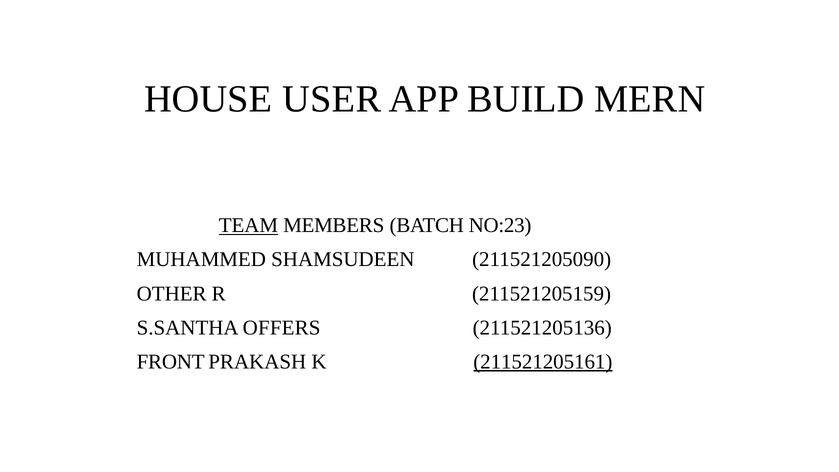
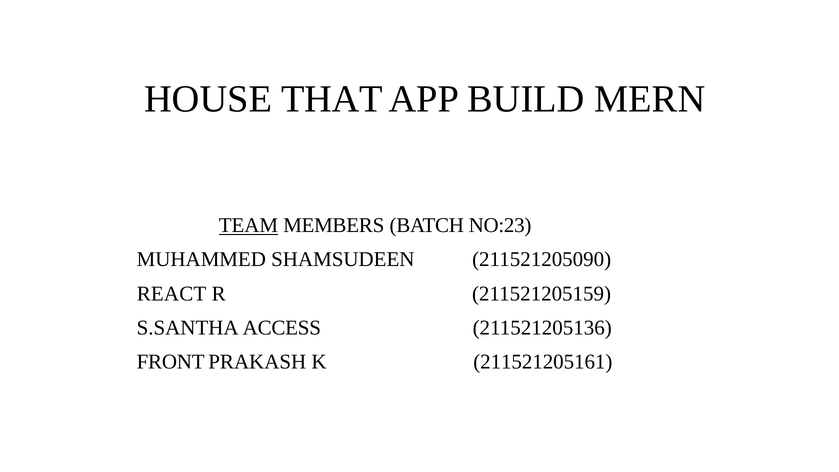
USER: USER -> THAT
OTHER: OTHER -> REACT
OFFERS: OFFERS -> ACCESS
211521205161 underline: present -> none
